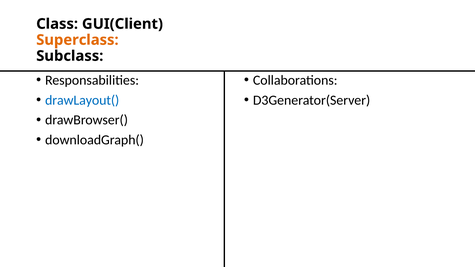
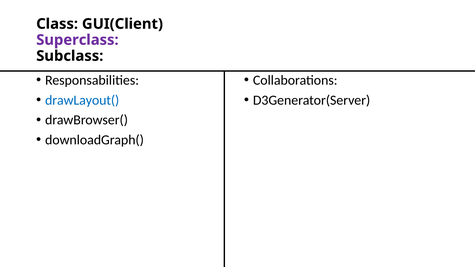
Superclass colour: orange -> purple
